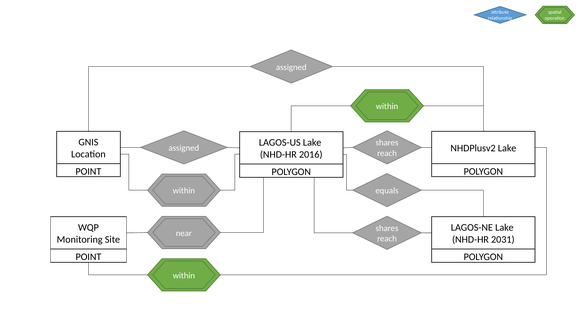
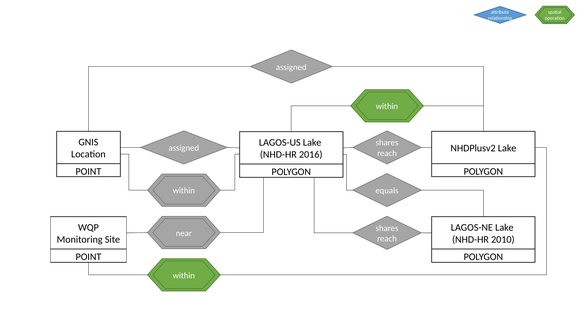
2031: 2031 -> 2010
